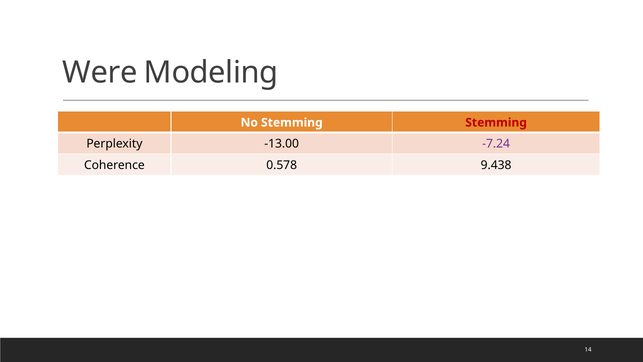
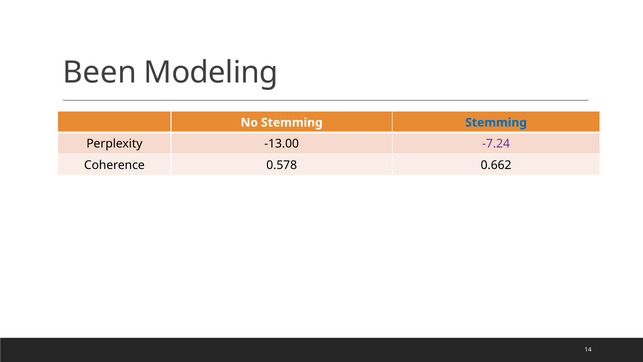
Were: Were -> Been
Stemming at (496, 122) colour: red -> blue
9.438: 9.438 -> 0.662
